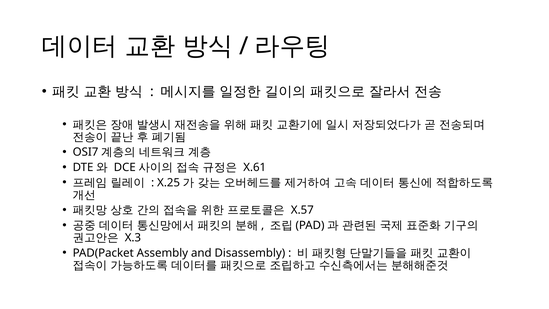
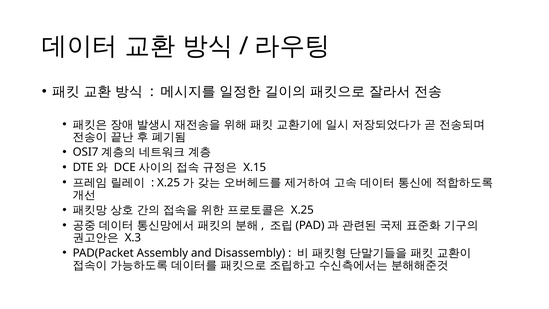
X.61: X.61 -> X.15
X.57: X.57 -> X.25
